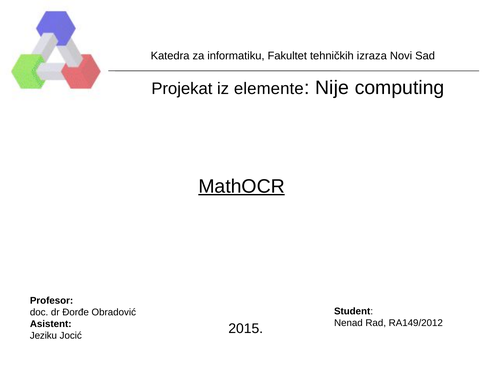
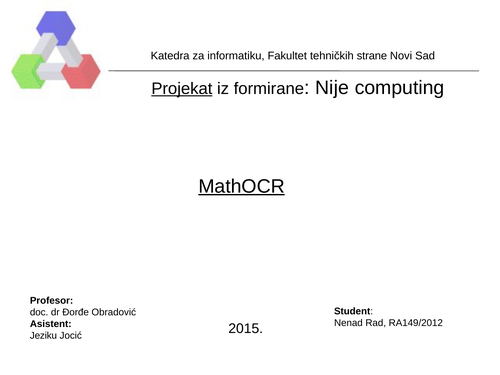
izraza: izraza -> strane
Projekat underline: none -> present
elemente: elemente -> formirane
